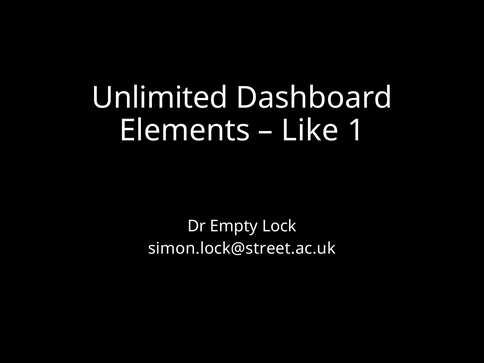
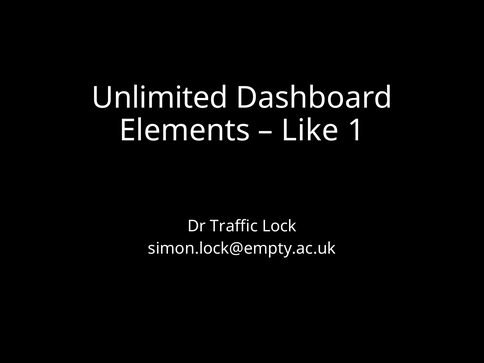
Empty: Empty -> Traffic
simon.lock@street.ac.uk: simon.lock@street.ac.uk -> simon.lock@empty.ac.uk
